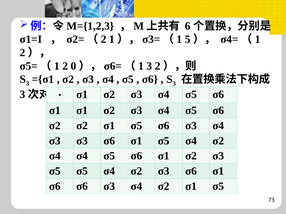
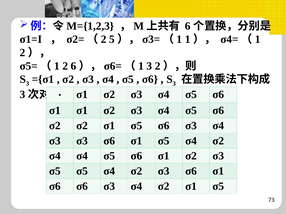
2 1: 1 -> 5
5 at (188, 39): 5 -> 1
2 0: 0 -> 6
